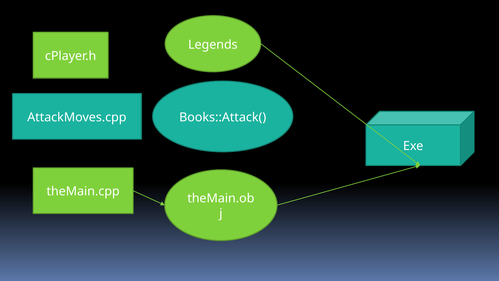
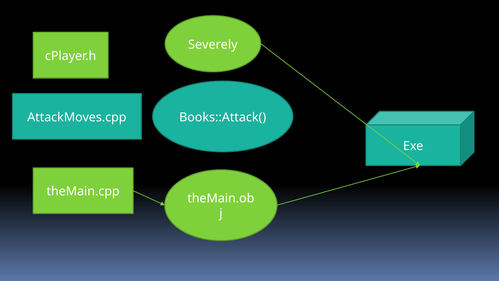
Legends: Legends -> Severely
